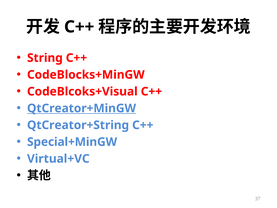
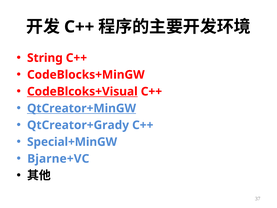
CodeBlcoks+Visual underline: none -> present
QtCreator+String: QtCreator+String -> QtCreator+Grady
Virtual+VC: Virtual+VC -> Bjarne+VC
